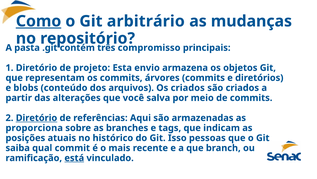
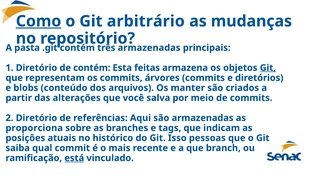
compromisso at (149, 48): compromisso -> armazenadas
de projeto: projeto -> contém
envio: envio -> feitas
Git at (268, 68) underline: none -> present
Os criados: criados -> manter
Diretório at (36, 117) underline: present -> none
